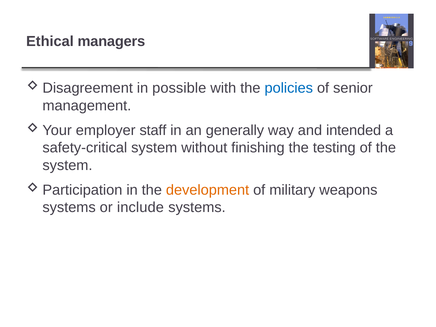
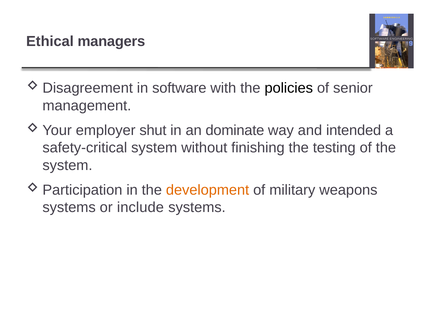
possible: possible -> software
policies colour: blue -> black
staff: staff -> shut
generally: generally -> dominate
